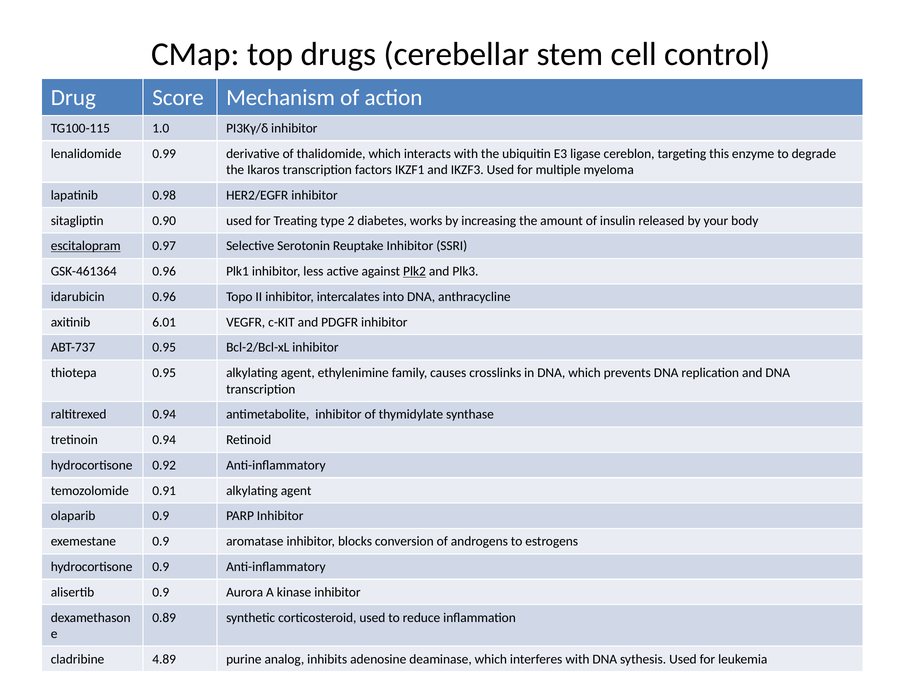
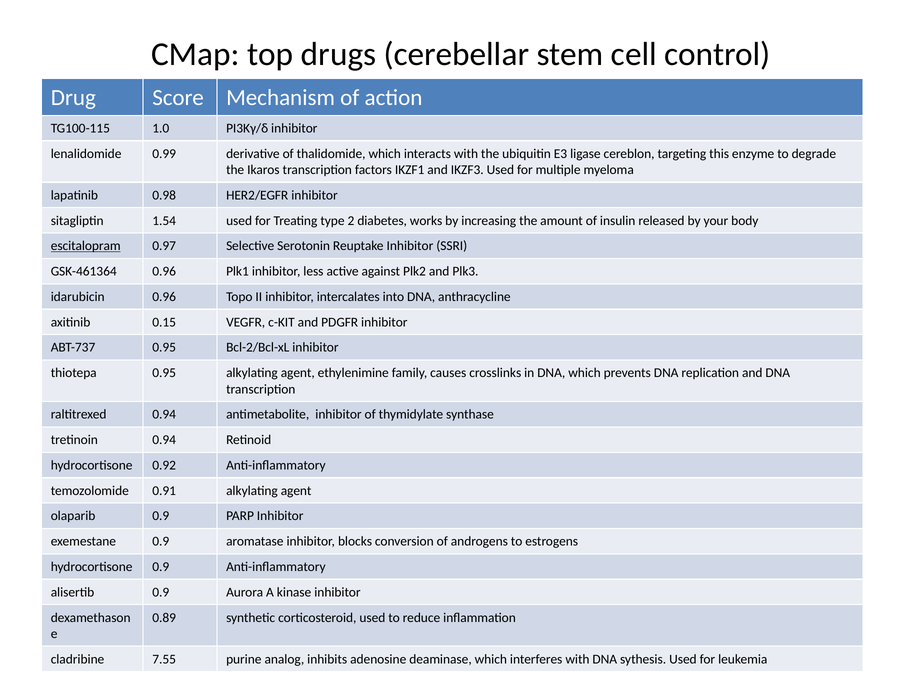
0.90: 0.90 -> 1.54
Plk2 underline: present -> none
6.01: 6.01 -> 0.15
4.89: 4.89 -> 7.55
